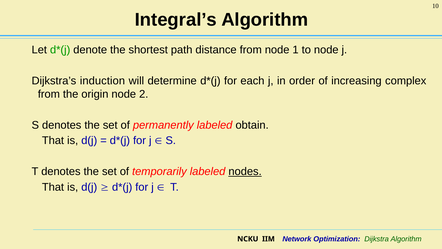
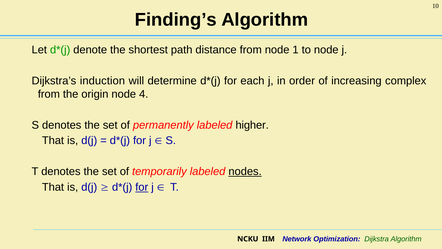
Integral’s: Integral’s -> Finding’s
2: 2 -> 4
obtain: obtain -> higher
for at (142, 187) underline: none -> present
